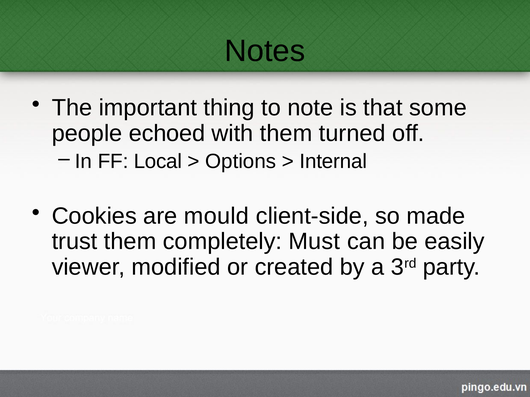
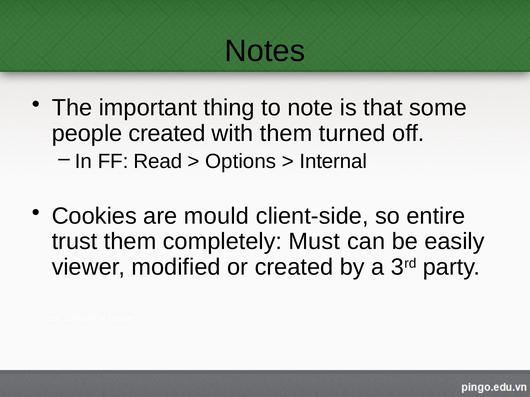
people echoed: echoed -> created
Local: Local -> Read
made: made -> entire
